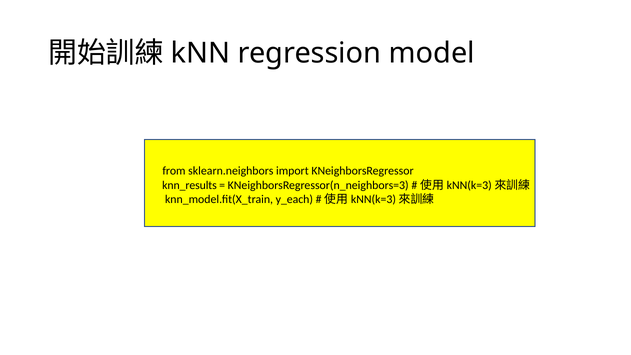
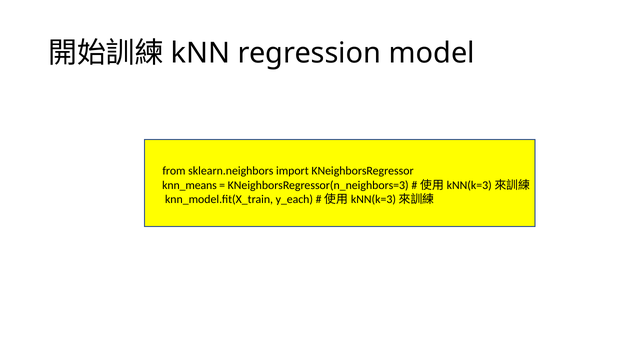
knn_results: knn_results -> knn_means
